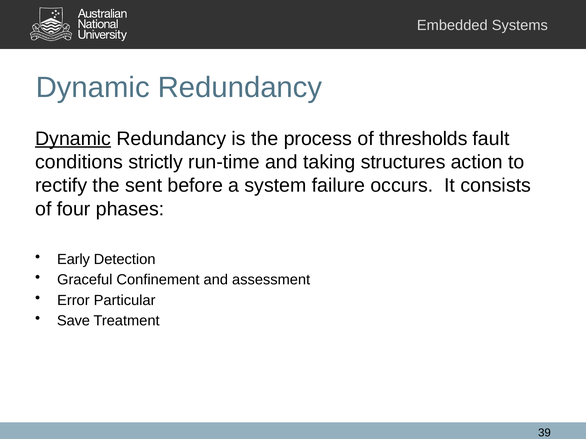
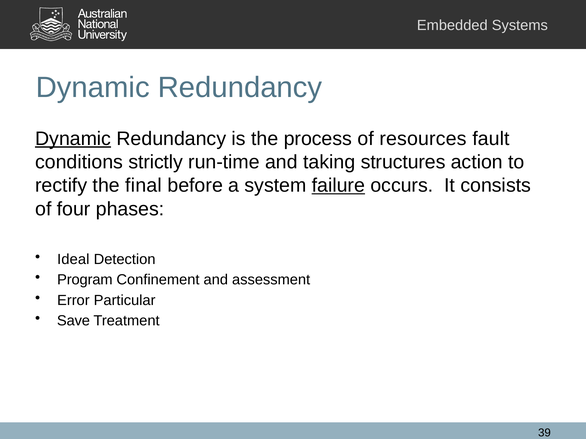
thresholds: thresholds -> resources
sent: sent -> final
failure underline: none -> present
Early: Early -> Ideal
Graceful: Graceful -> Program
